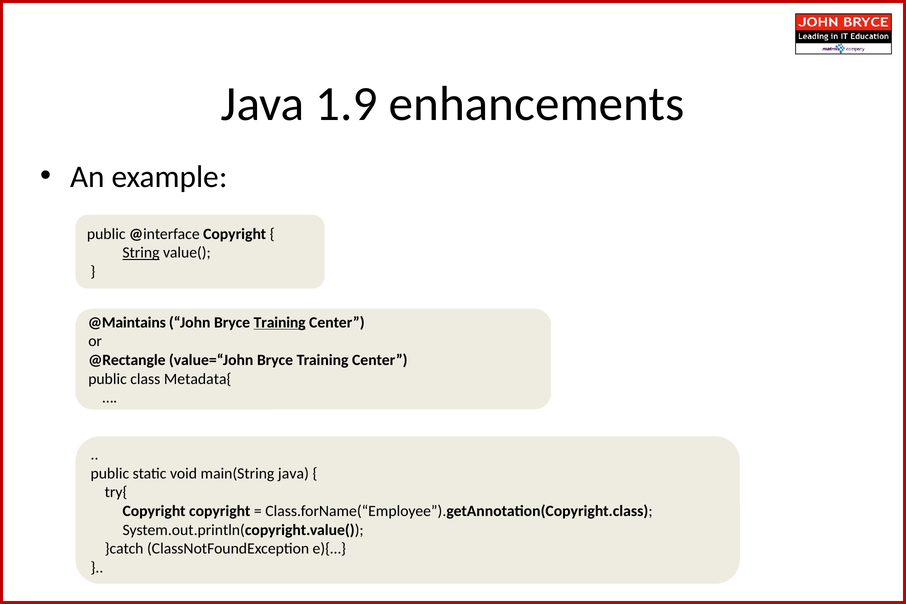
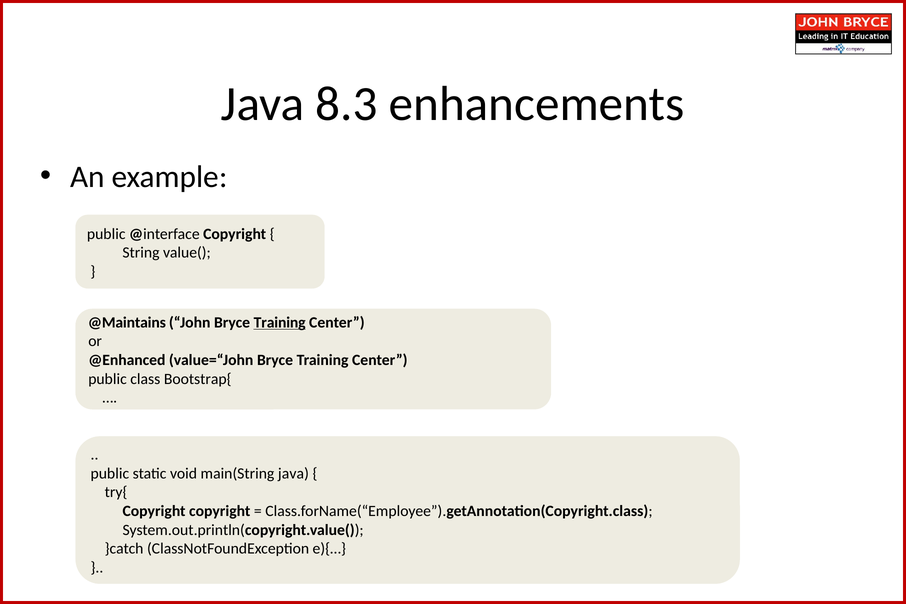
1.9: 1.9 -> 8.3
String underline: present -> none
@Rectangle: @Rectangle -> @Enhanced
Metadata{: Metadata{ -> Bootstrap{
